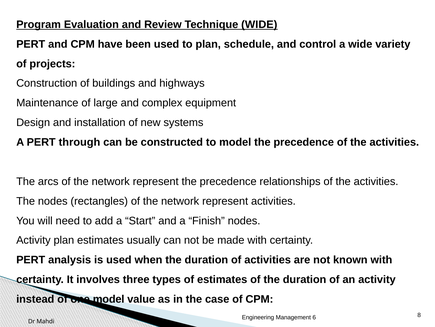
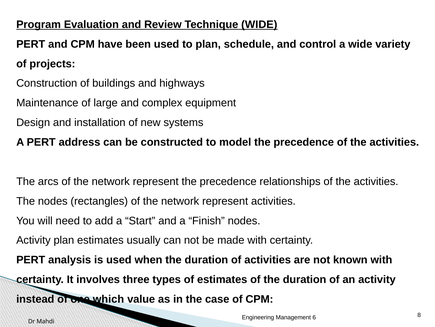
through: through -> address
one model: model -> which
